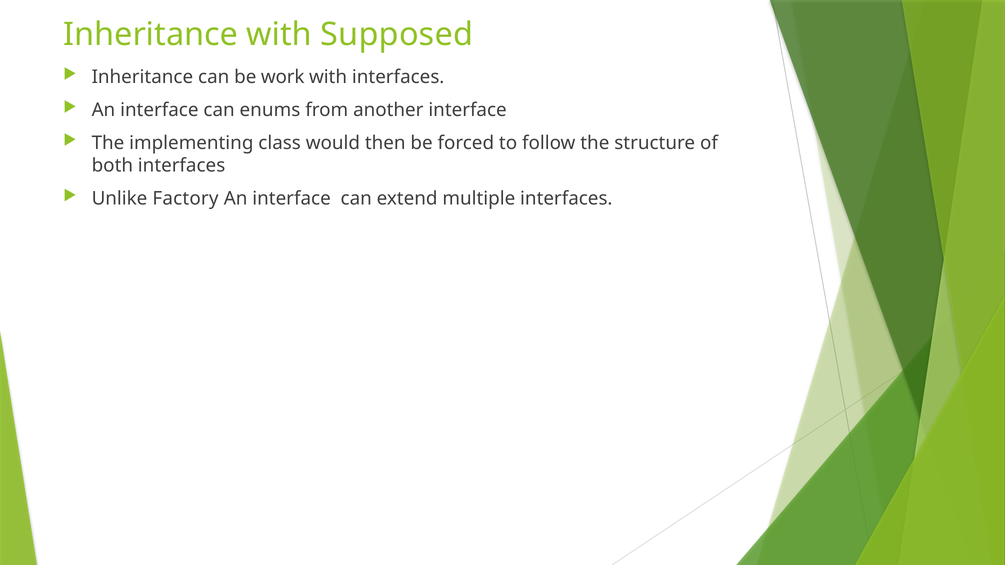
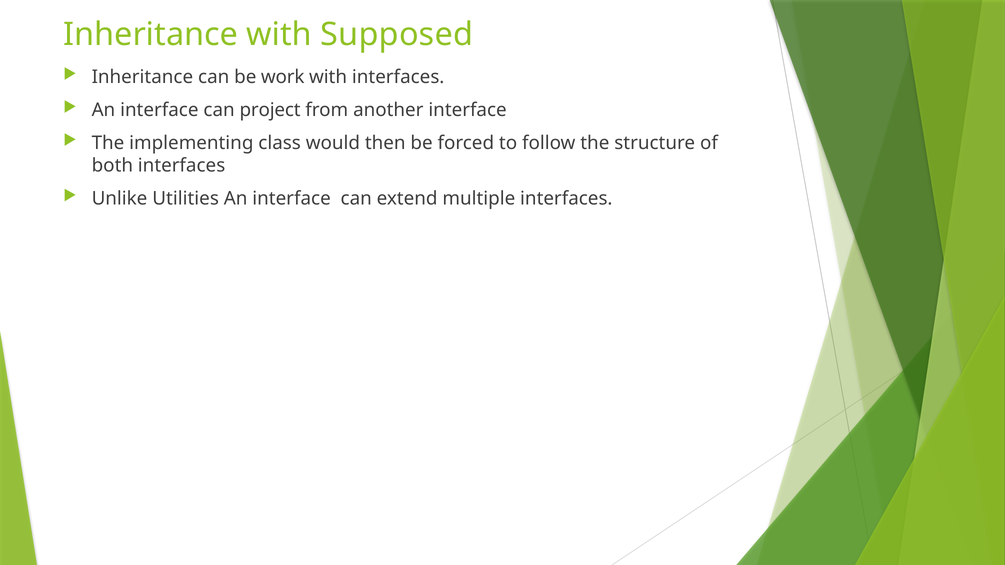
enums: enums -> project
Factory: Factory -> Utilities
